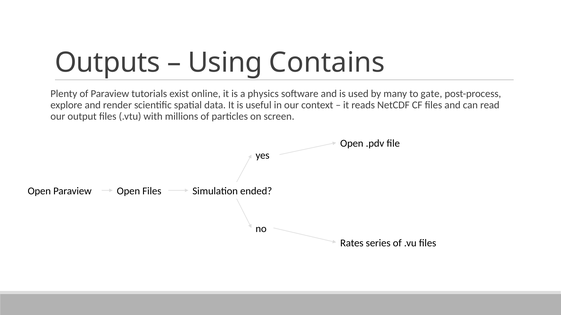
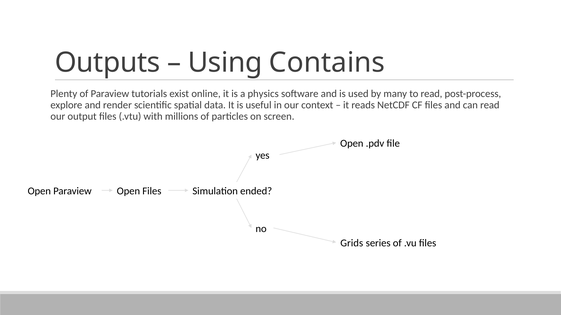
to gate: gate -> read
Rates: Rates -> Grids
